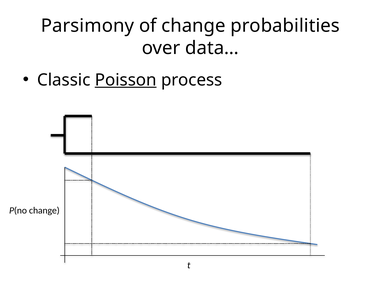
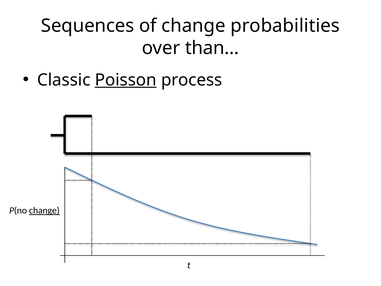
Parsimony: Parsimony -> Sequences
data…: data… -> than…
change at (44, 210) underline: none -> present
